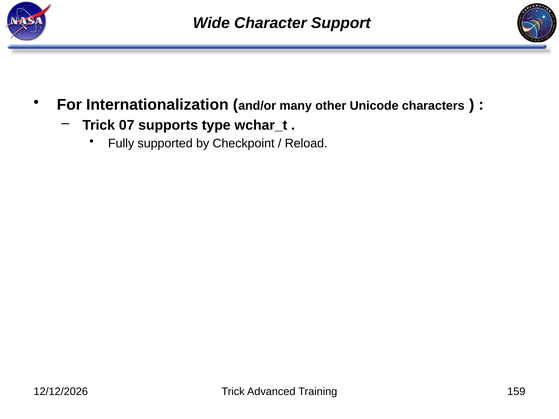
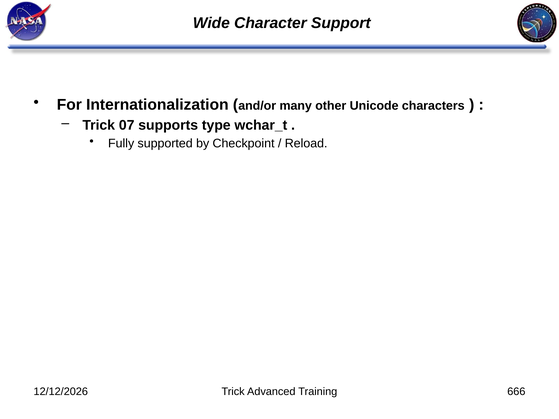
159: 159 -> 666
